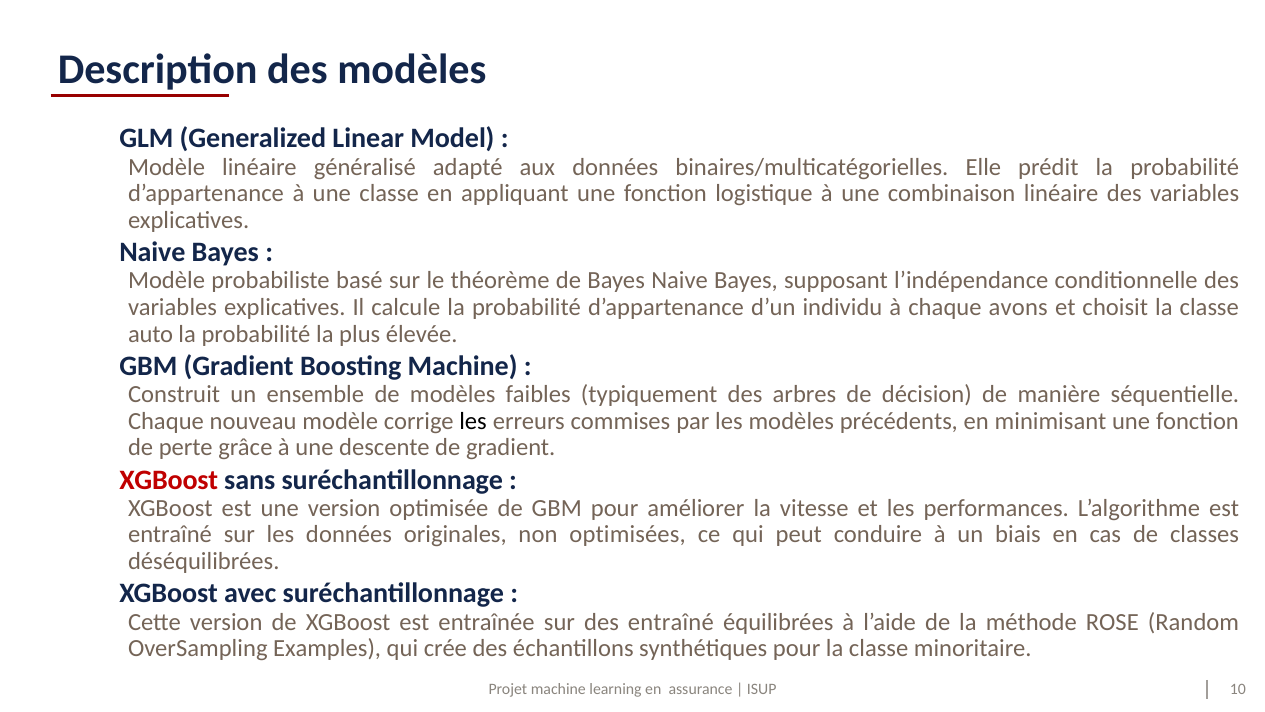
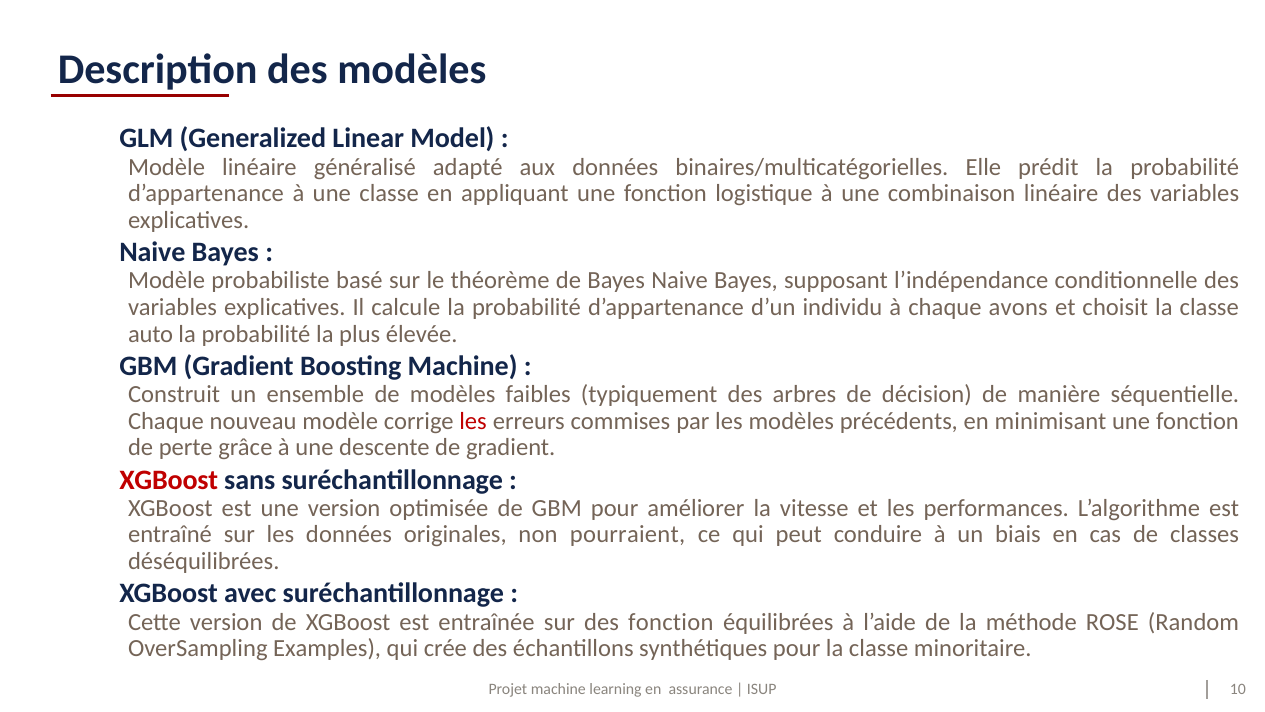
les at (473, 421) colour: black -> red
optimisées: optimisées -> pourraient
des entraîné: entraîné -> fonction
